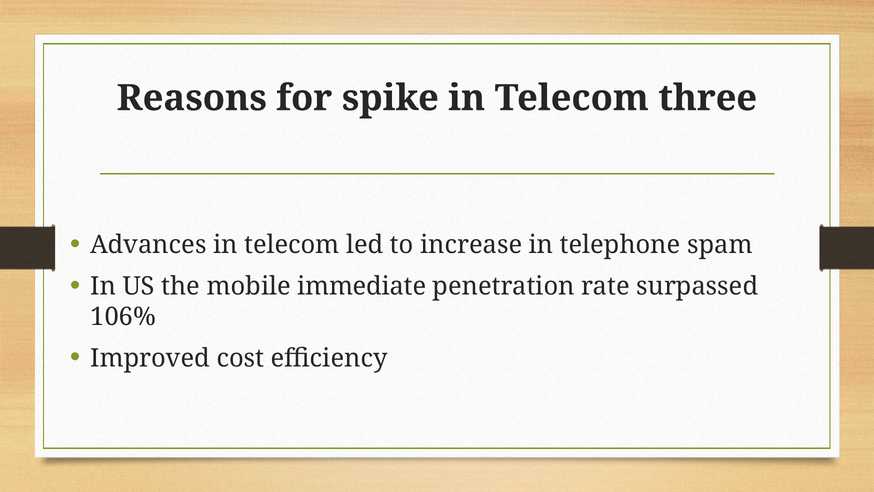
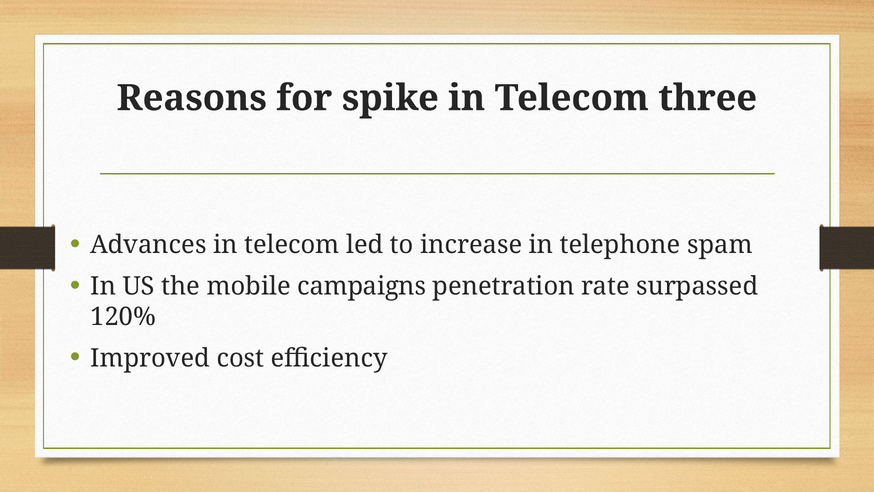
immediate: immediate -> campaigns
106%: 106% -> 120%
